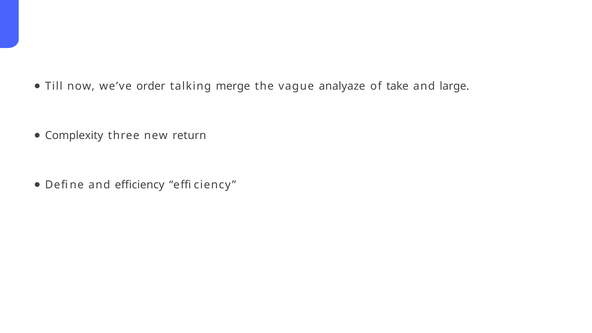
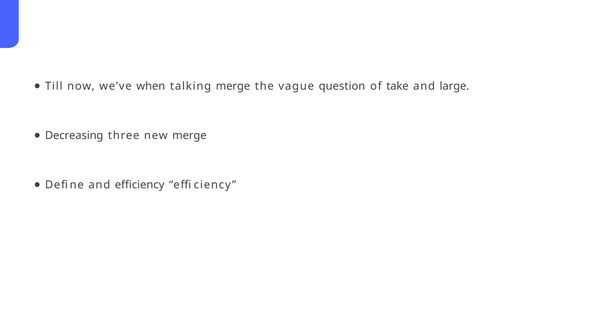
order: order -> when
analyaze: analyaze -> question
Complexity: Complexity -> Decreasing
new return: return -> merge
